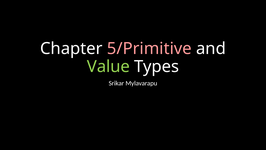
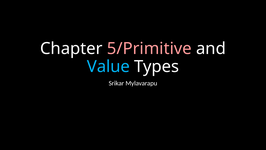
Value colour: light green -> light blue
